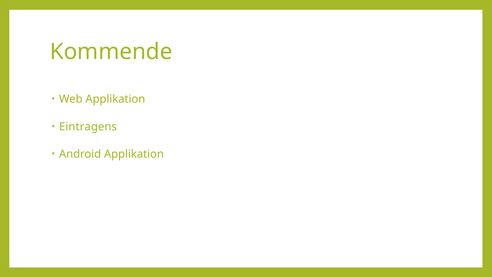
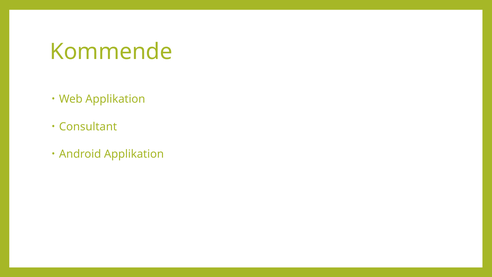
Eintragens: Eintragens -> Consultant
